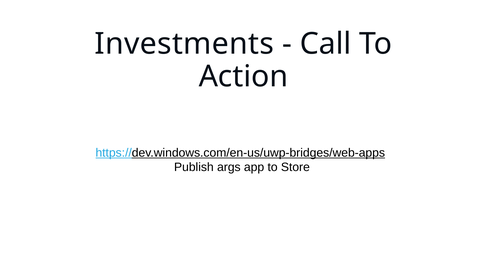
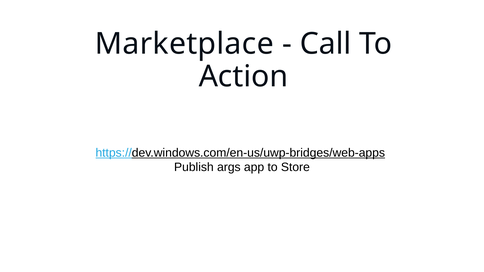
Investments: Investments -> Marketplace
